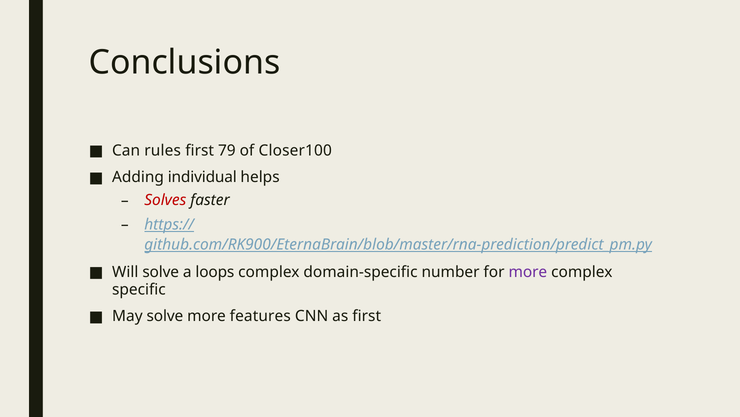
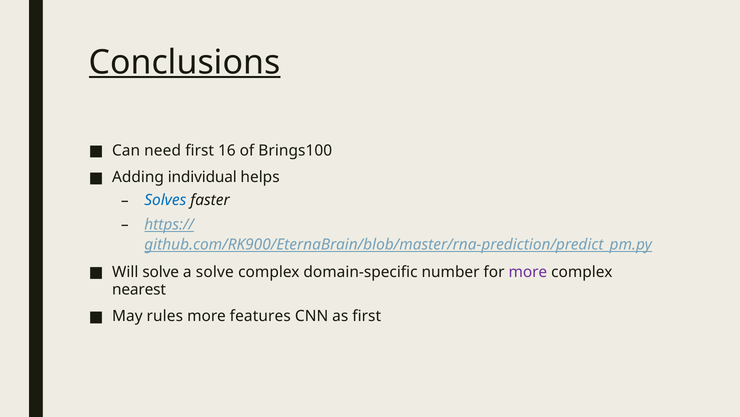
Conclusions underline: none -> present
rules: rules -> need
79: 79 -> 16
Closer100: Closer100 -> Brings100
Solves colour: red -> blue
a loops: loops -> solve
specific: specific -> nearest
May solve: solve -> rules
